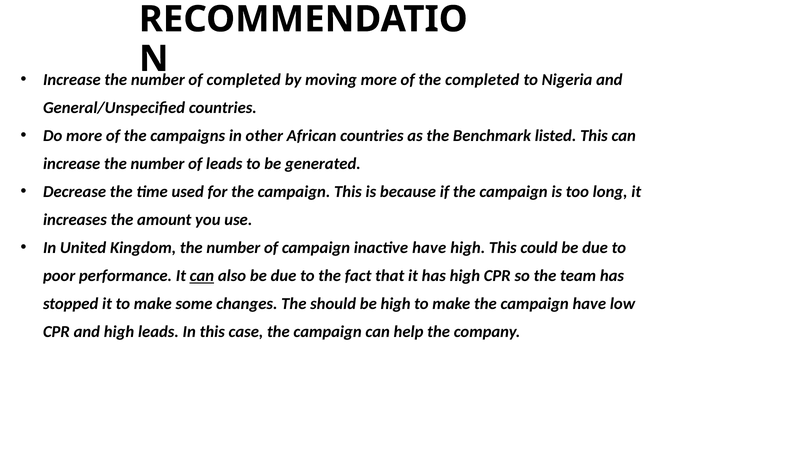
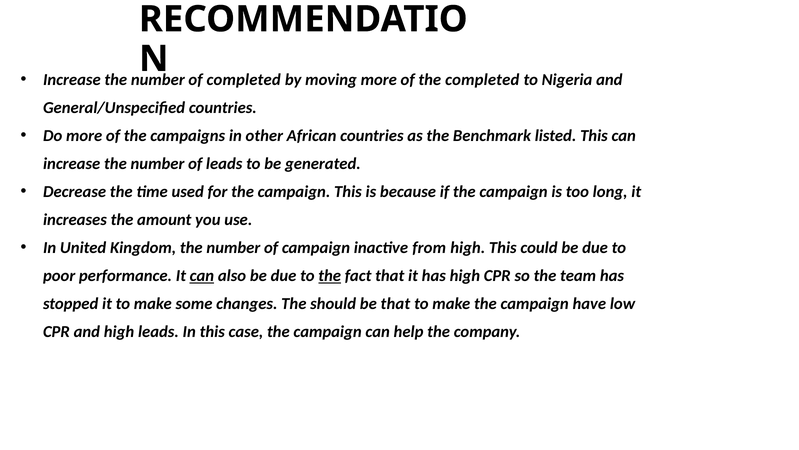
inactive have: have -> from
the at (330, 275) underline: none -> present
be high: high -> that
